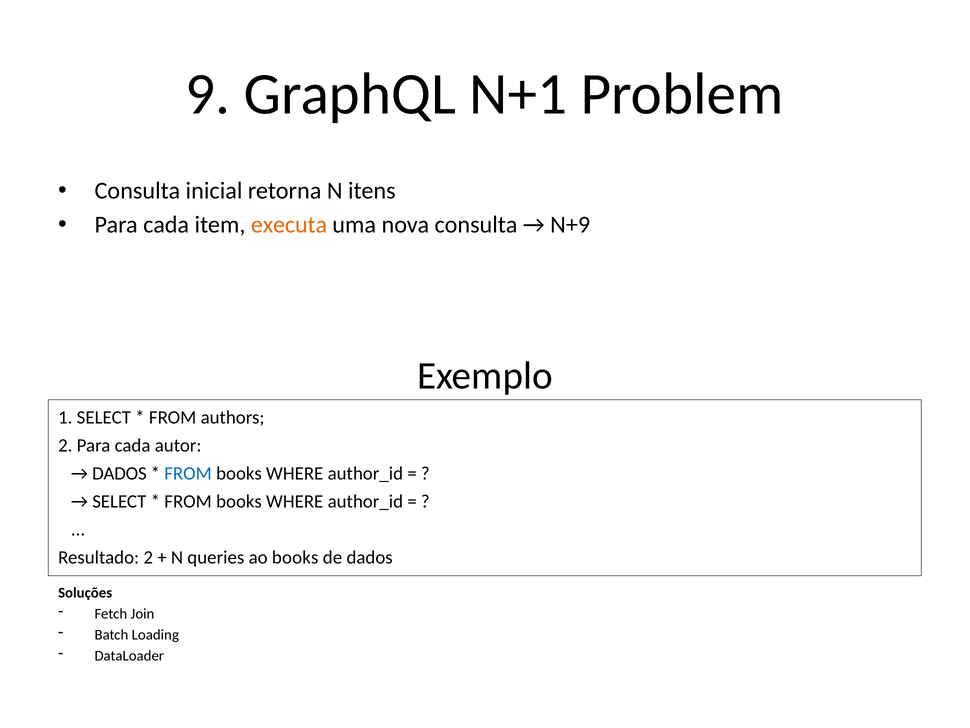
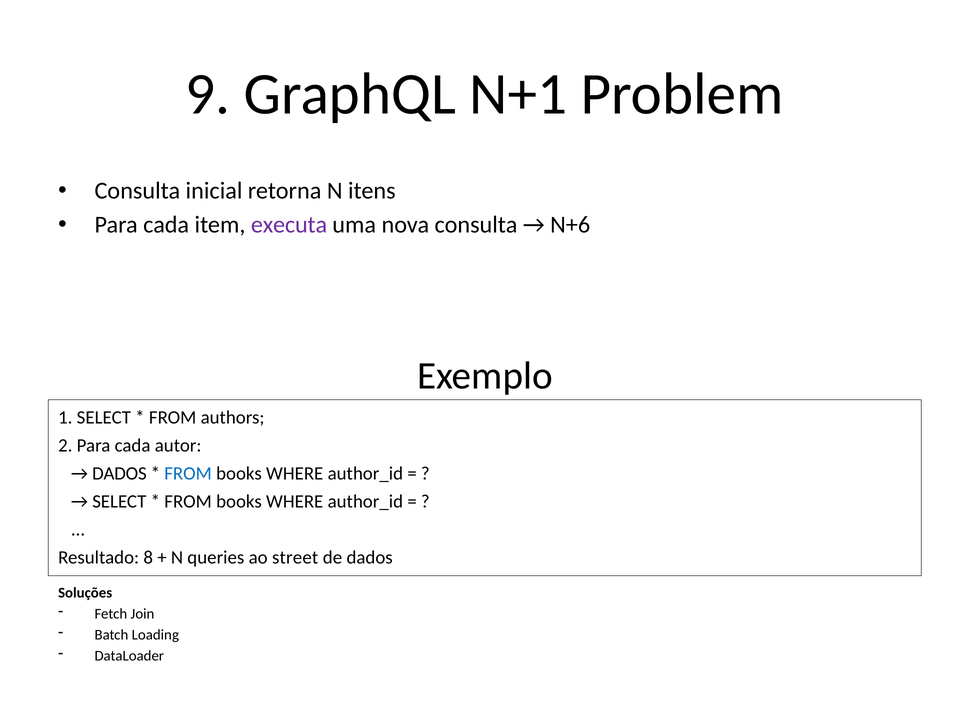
executa colour: orange -> purple
N+9: N+9 -> N+6
Resultado 2: 2 -> 8
ao books: books -> street
